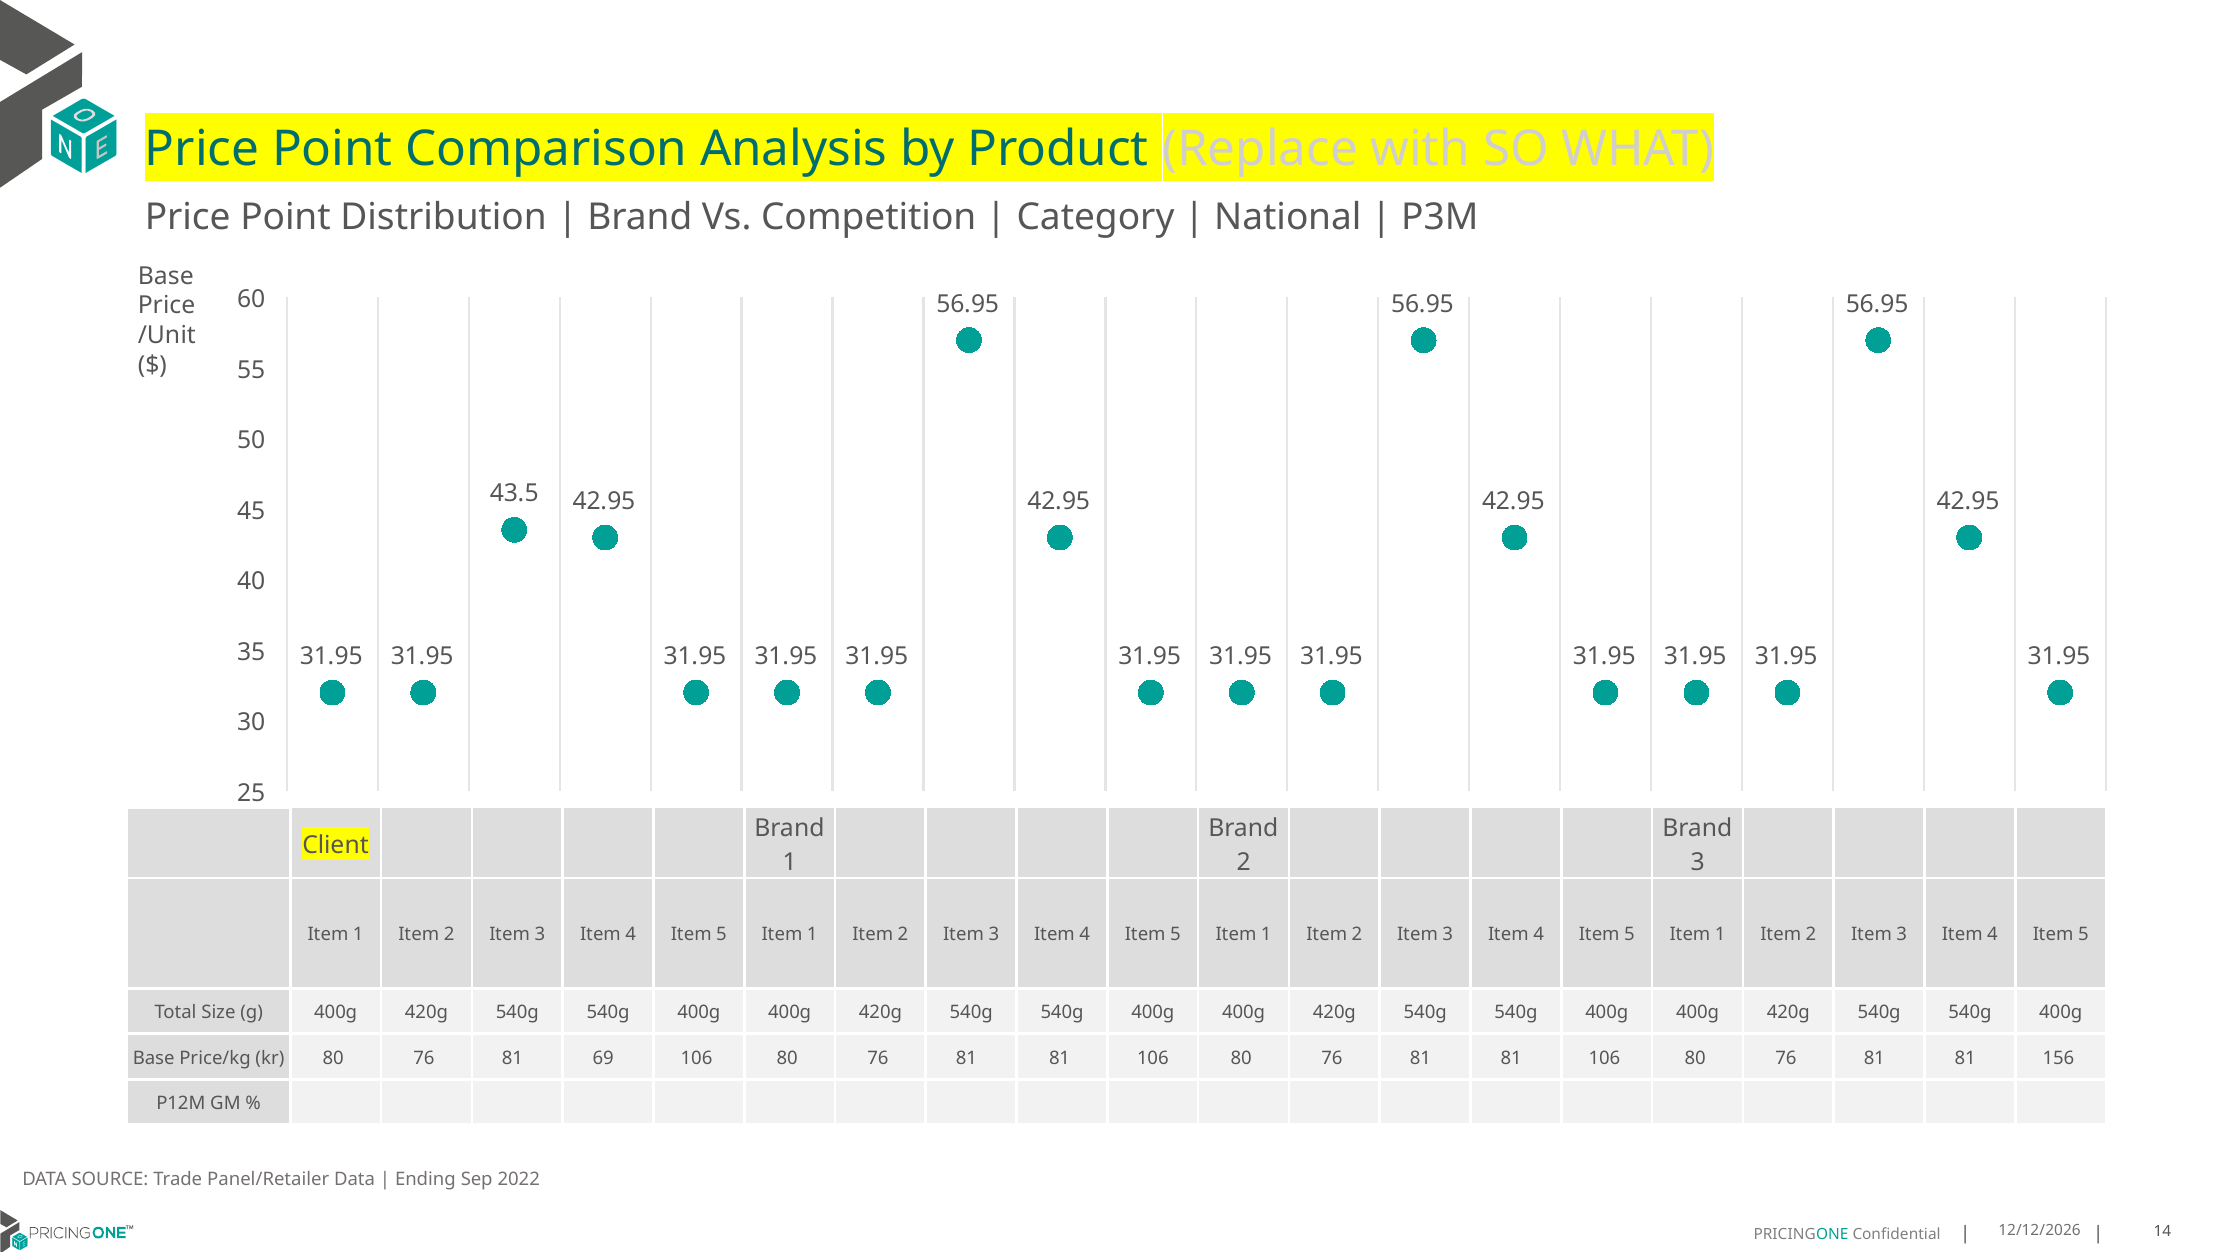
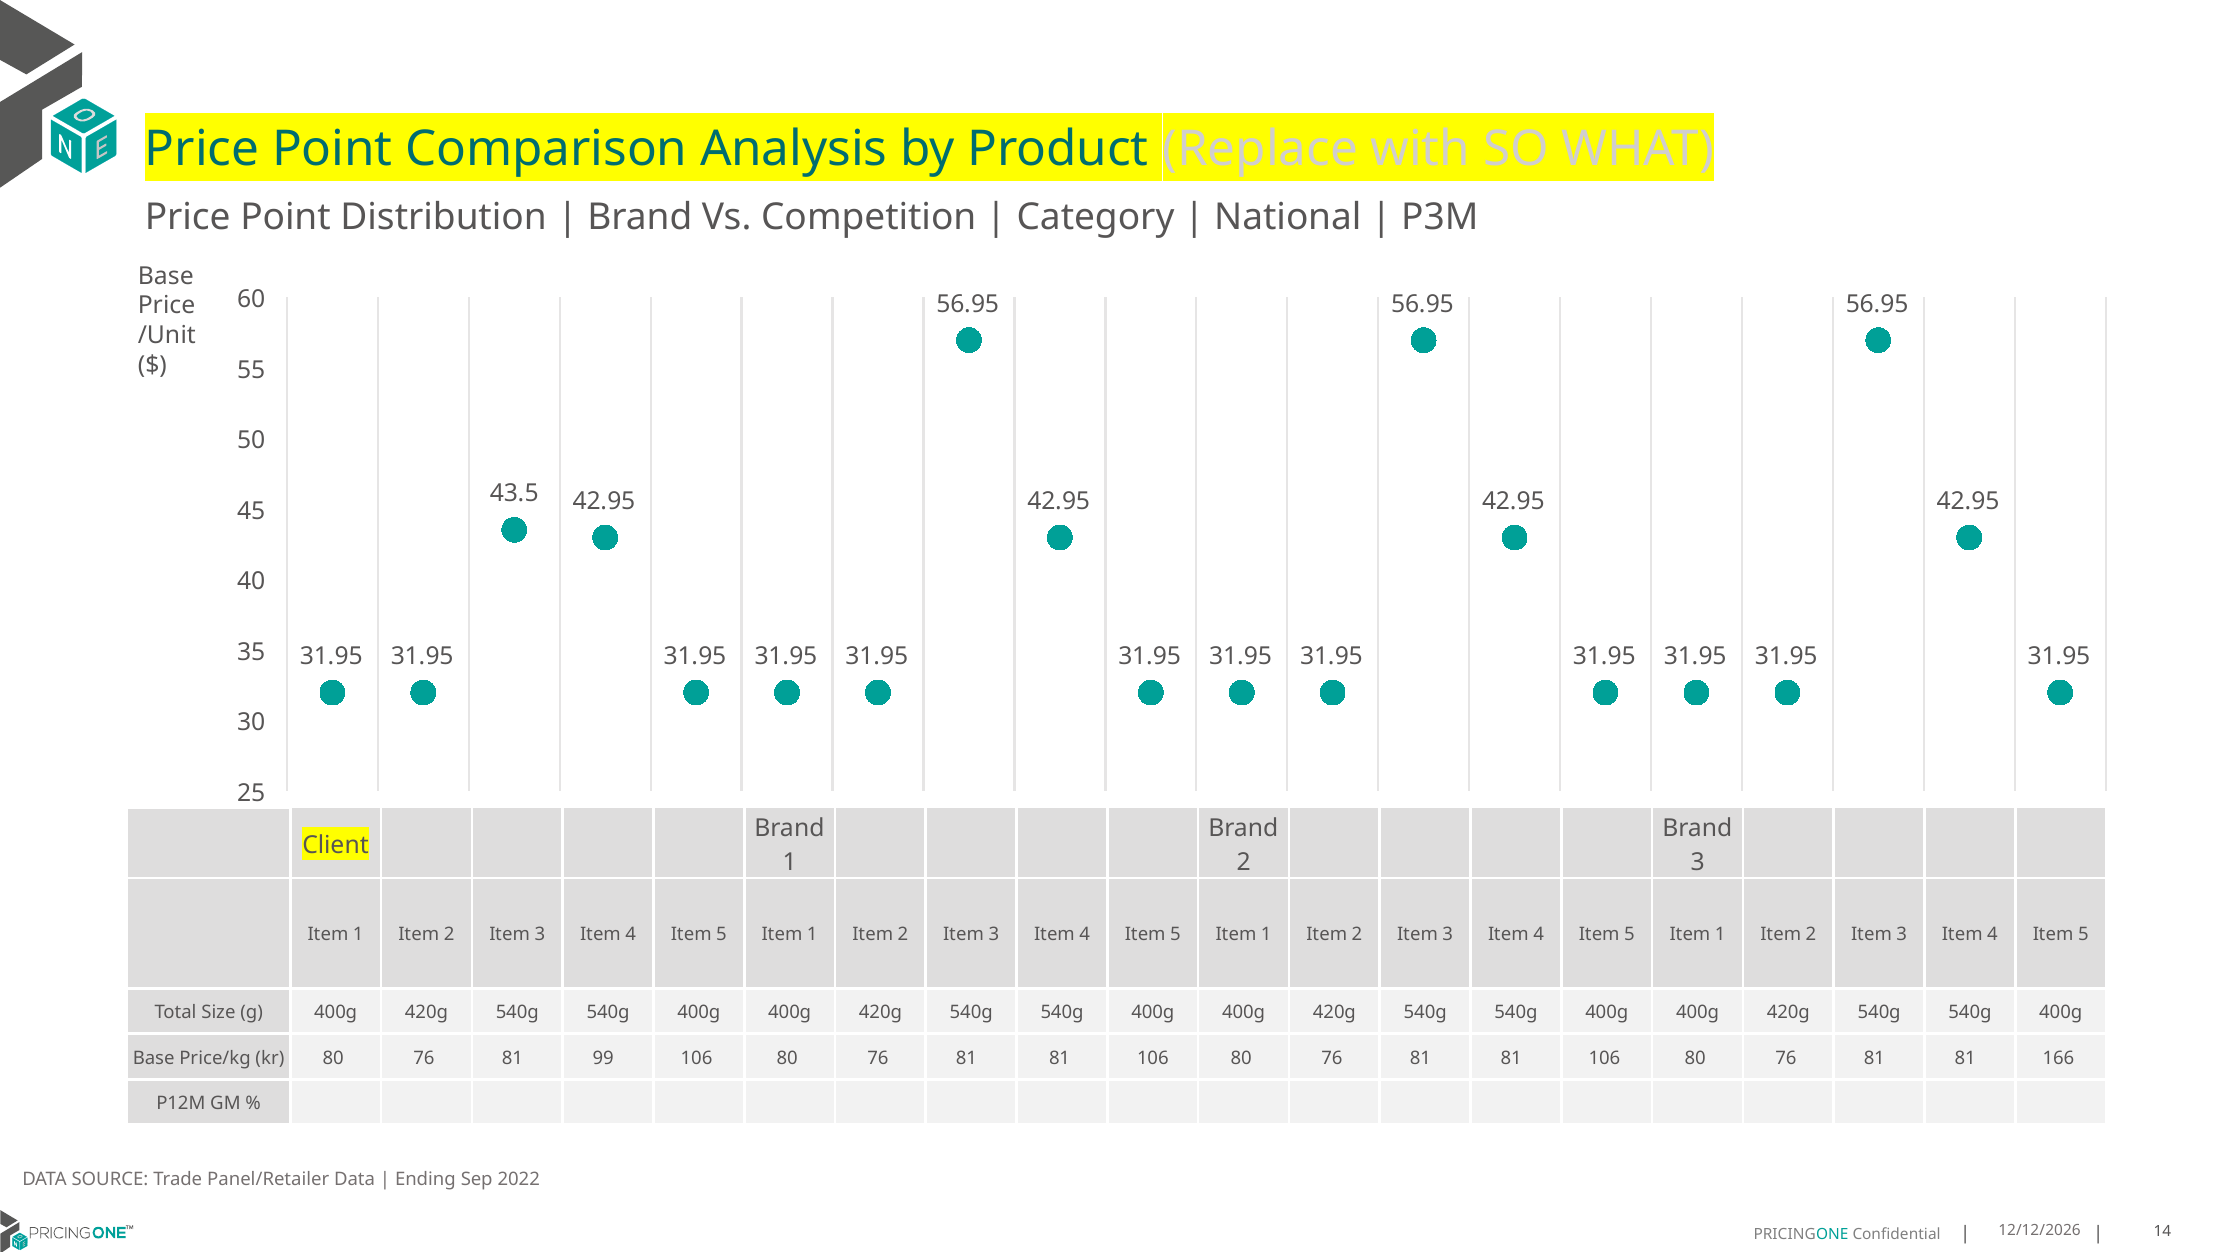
69: 69 -> 99
156: 156 -> 166
